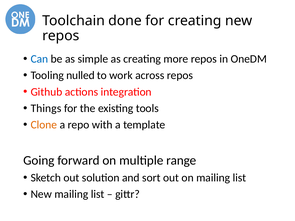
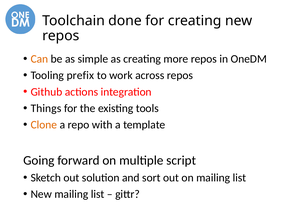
Can colour: blue -> orange
nulled: nulled -> prefix
range: range -> script
